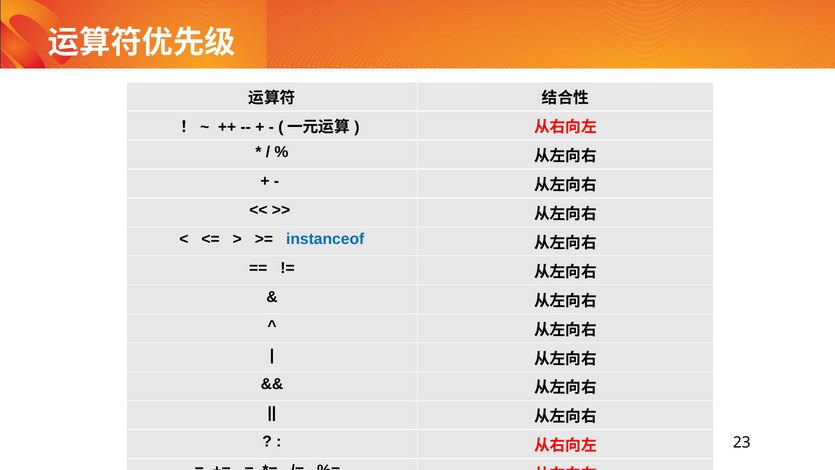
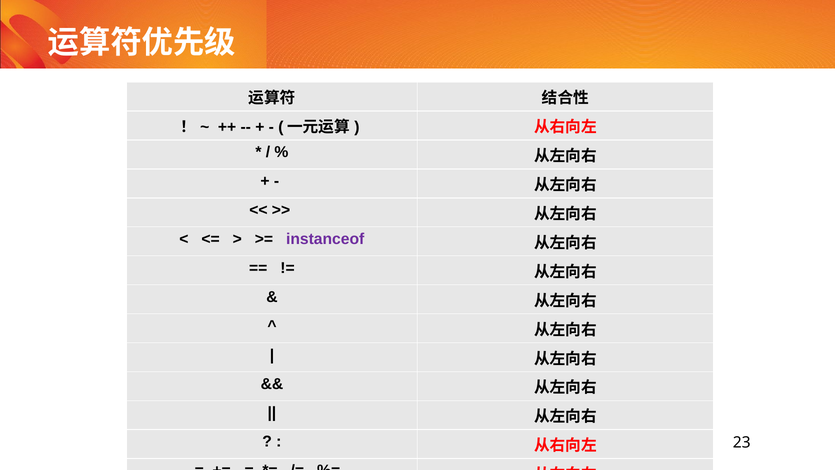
instanceof colour: blue -> purple
